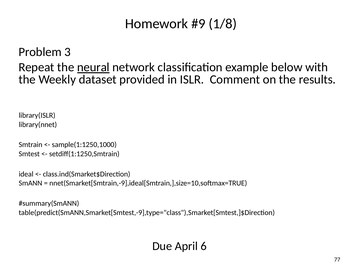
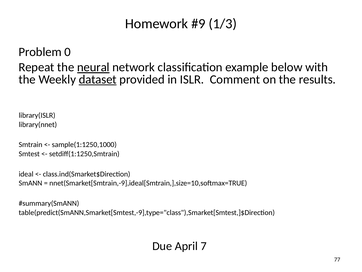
1/8: 1/8 -> 1/3
3: 3 -> 0
dataset underline: none -> present
6: 6 -> 7
